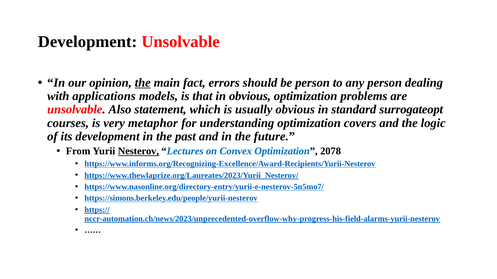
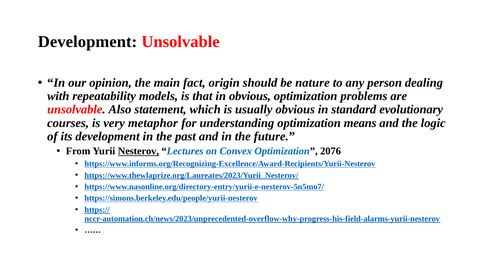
the at (143, 83) underline: present -> none
errors: errors -> origin
be person: person -> nature
applications: applications -> repeatability
surrogateopt: surrogateopt -> evolutionary
covers: covers -> means
2078: 2078 -> 2076
